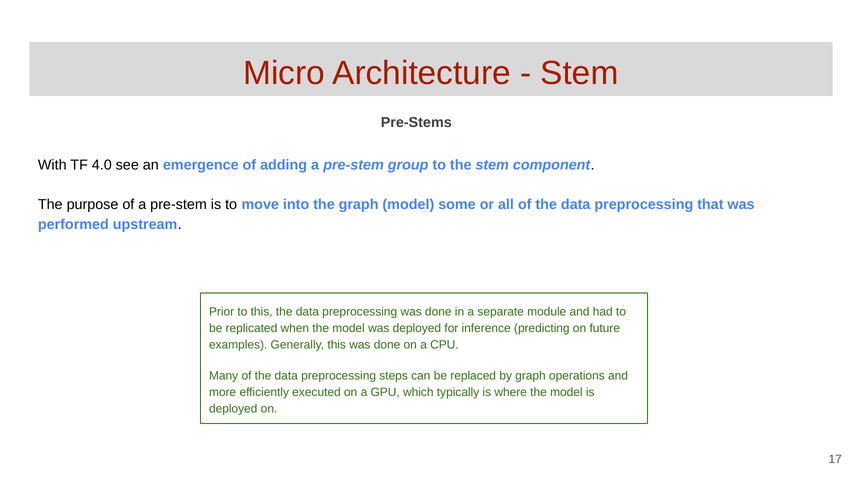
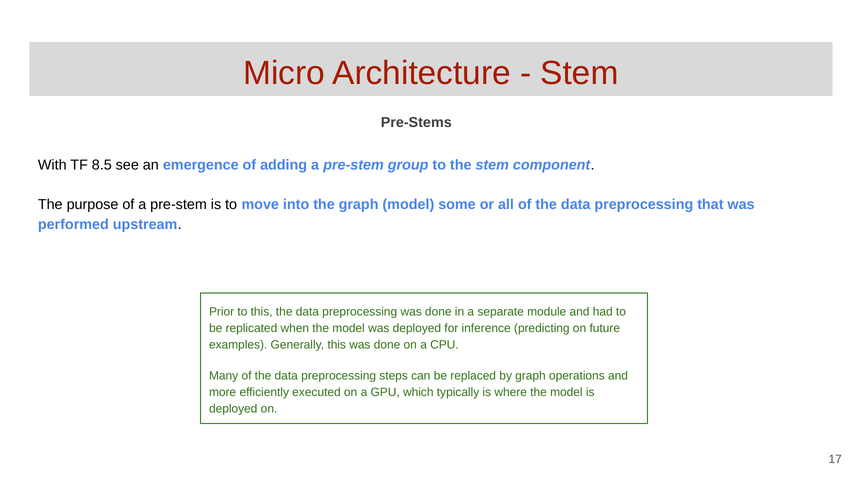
4.0: 4.0 -> 8.5
